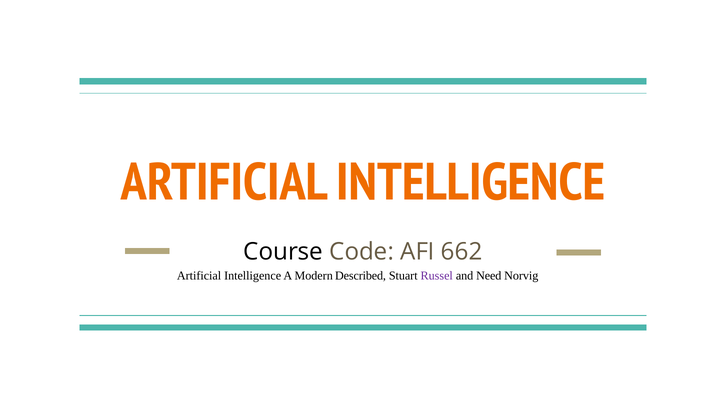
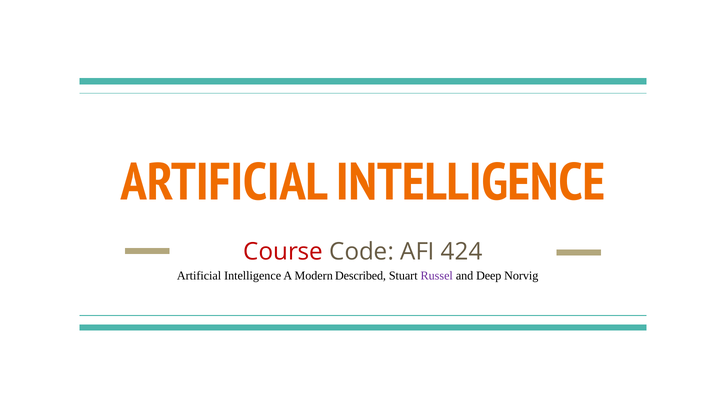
Course colour: black -> red
662: 662 -> 424
Need: Need -> Deep
